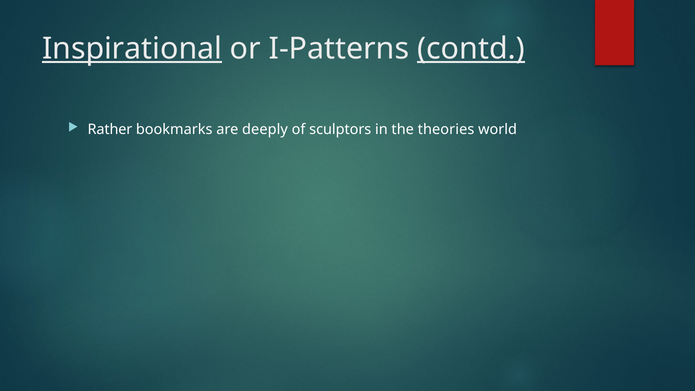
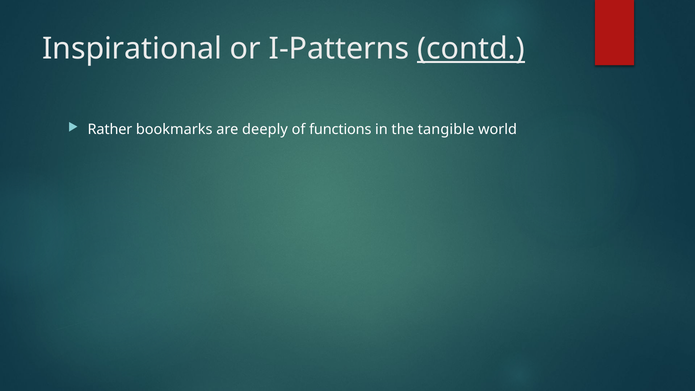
Inspirational underline: present -> none
sculptors: sculptors -> functions
theories: theories -> tangible
